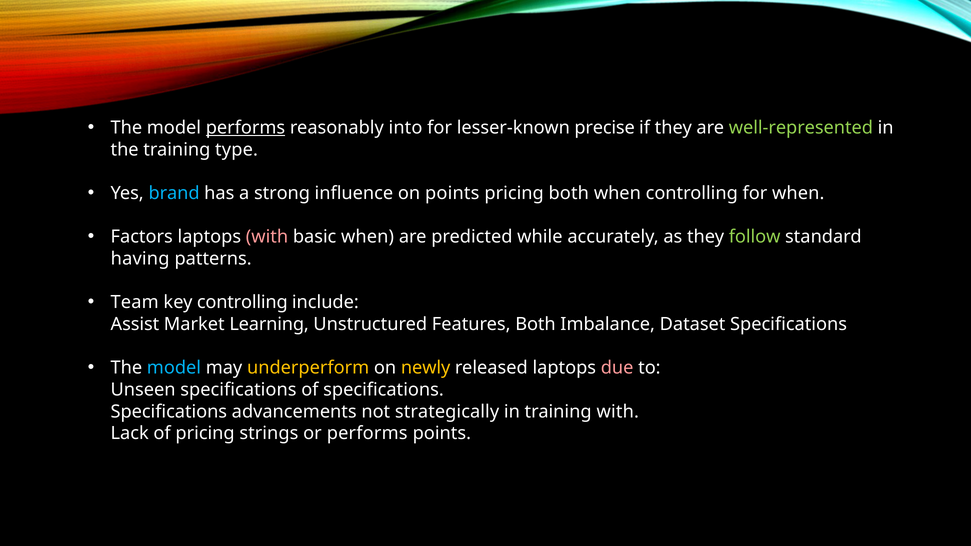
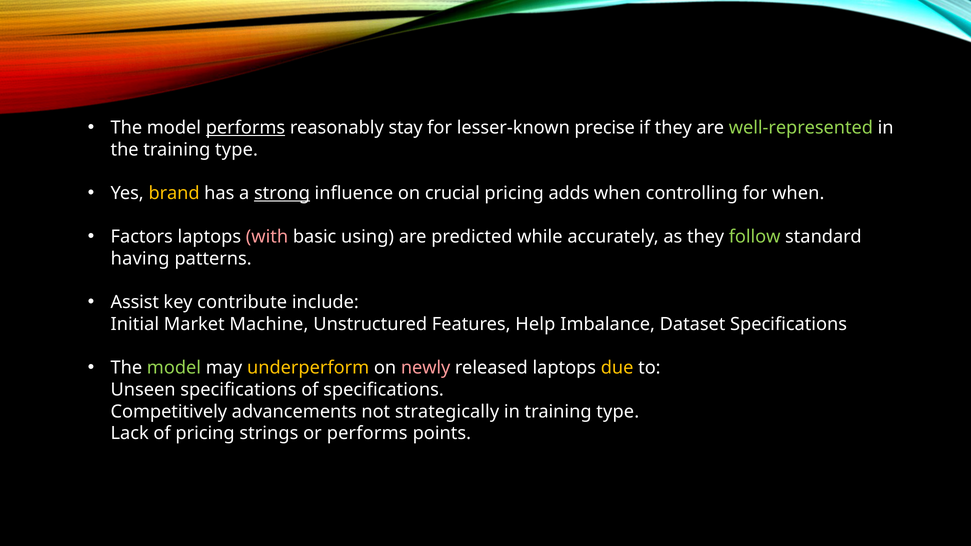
into: into -> stay
brand colour: light blue -> yellow
strong underline: none -> present
on points: points -> crucial
pricing both: both -> adds
basic when: when -> using
Team: Team -> Assist
key controlling: controlling -> contribute
Assist: Assist -> Initial
Learning: Learning -> Machine
Features Both: Both -> Help
model at (174, 368) colour: light blue -> light green
newly colour: yellow -> pink
due colour: pink -> yellow
Specifications at (169, 412): Specifications -> Competitively
in training with: with -> type
